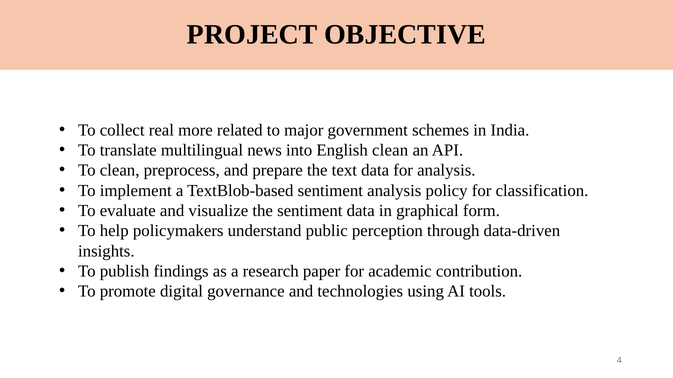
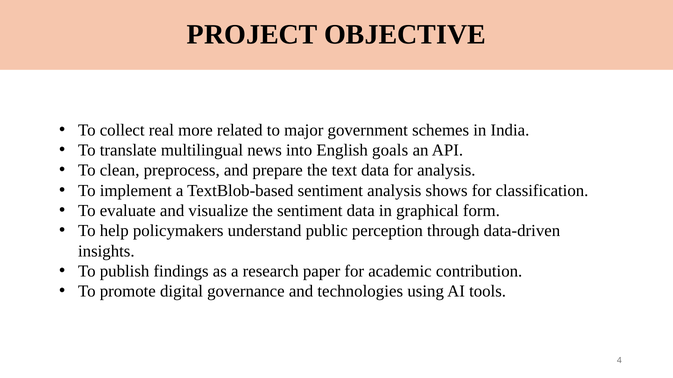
English clean: clean -> goals
policy: policy -> shows
